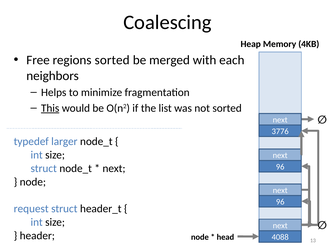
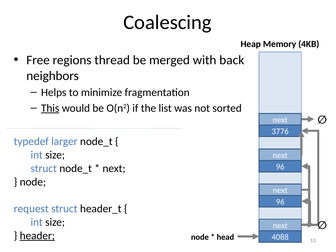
regions sorted: sorted -> thread
each: each -> back
header underline: none -> present
